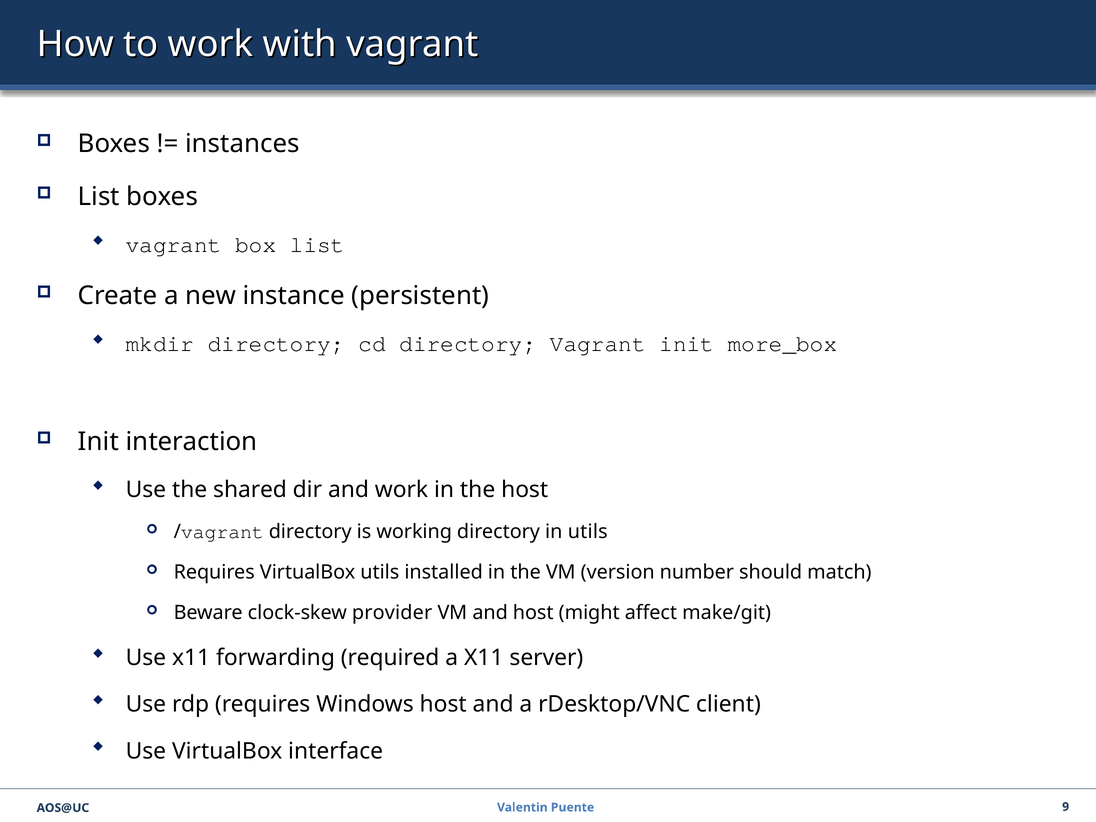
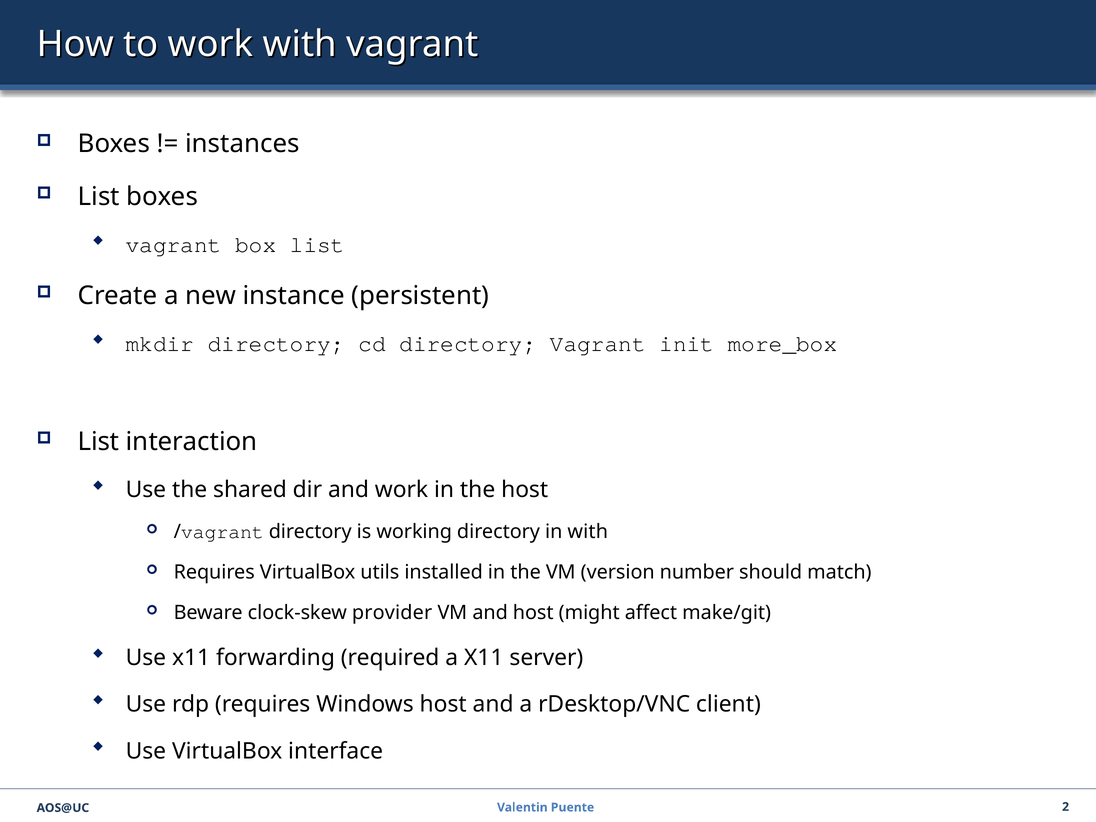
Init at (98, 442): Init -> List
in utils: utils -> with
9: 9 -> 2
